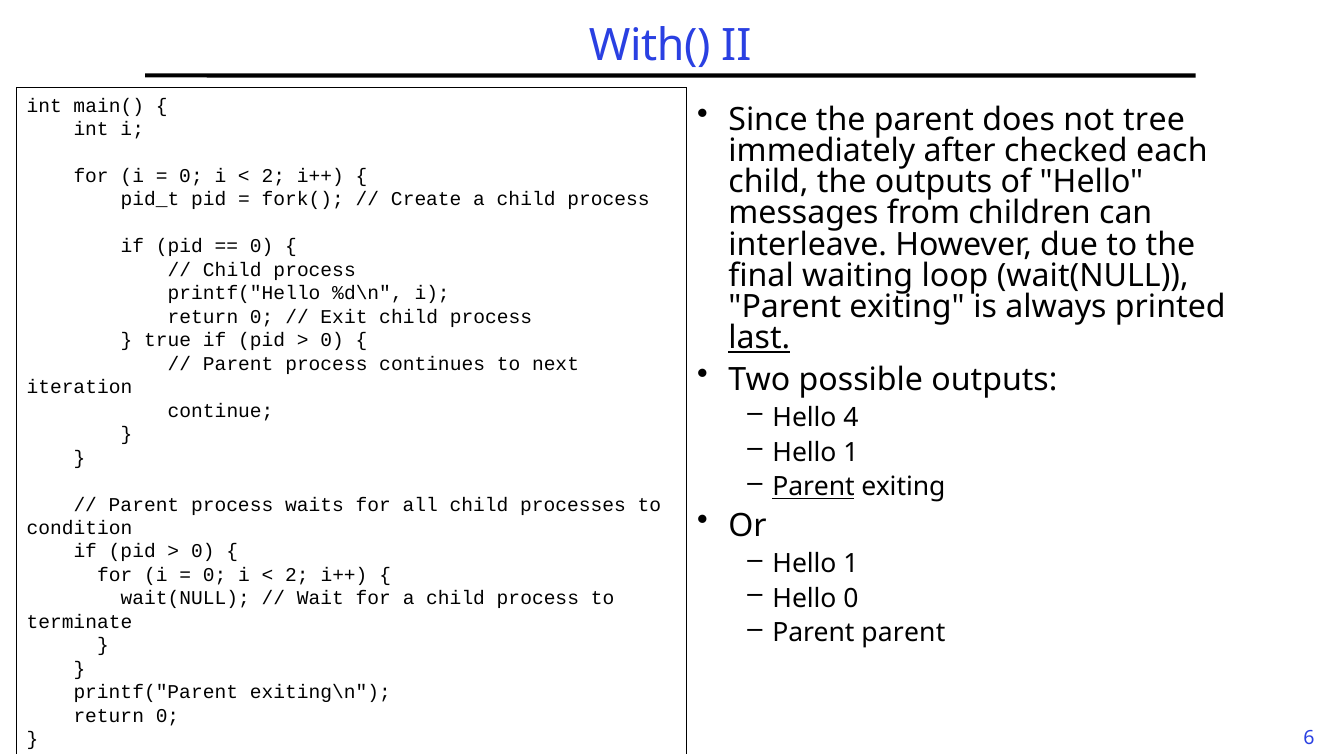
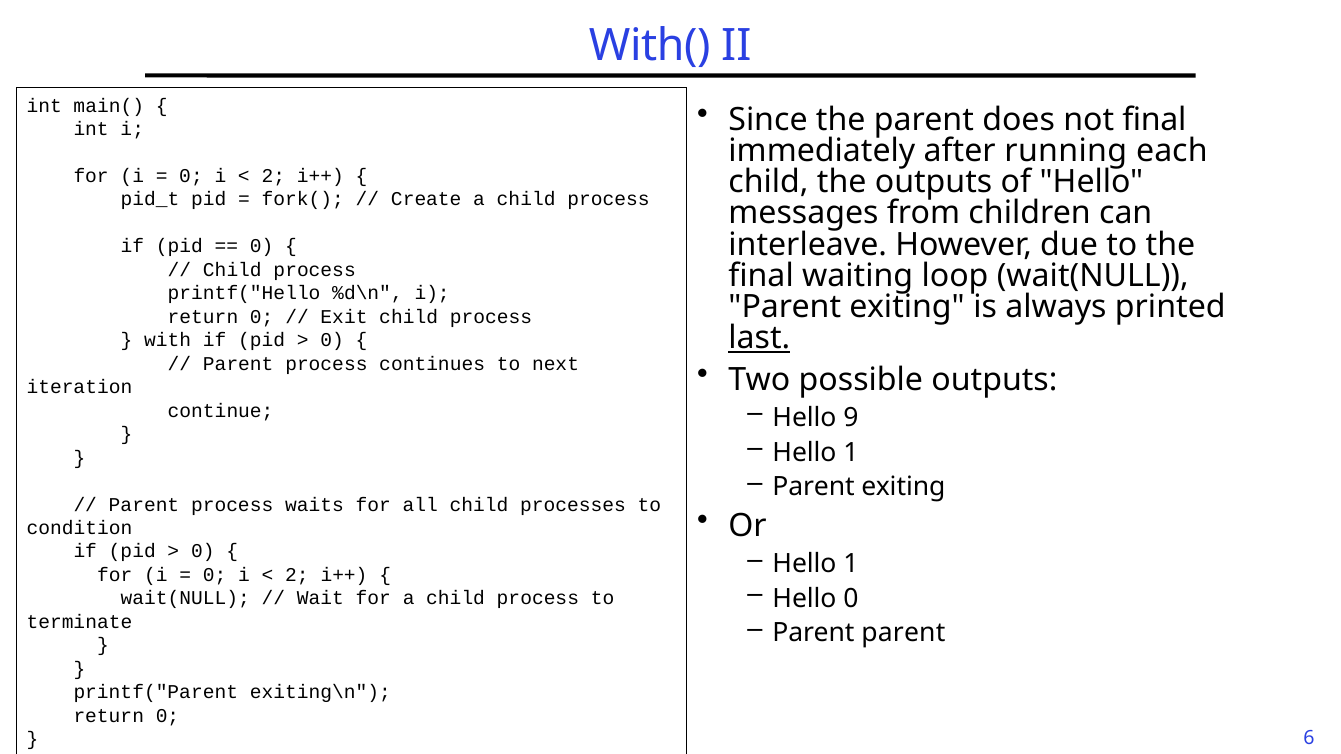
not tree: tree -> final
checked: checked -> running
true: true -> with
4: 4 -> 9
Parent at (814, 487) underline: present -> none
